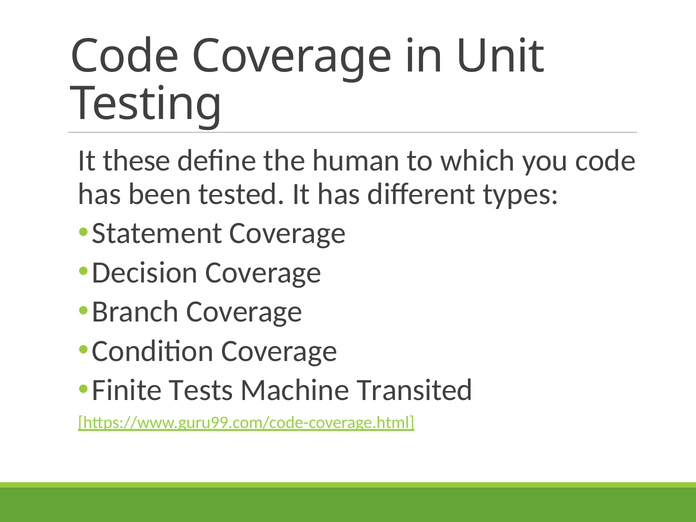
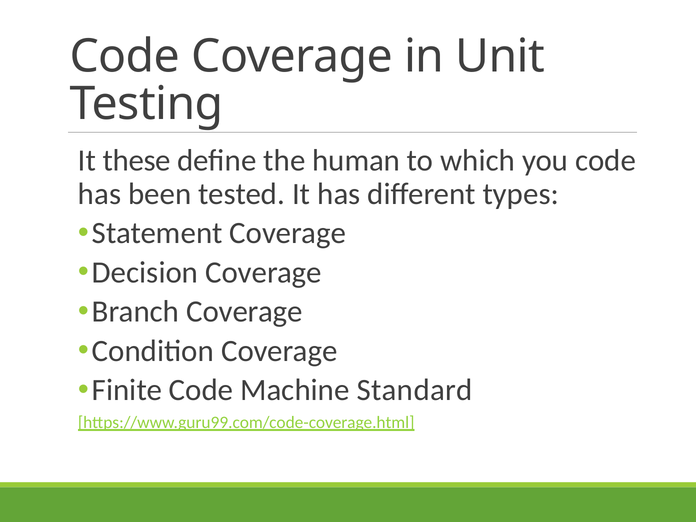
Finite Tests: Tests -> Code
Transited: Transited -> Standard
